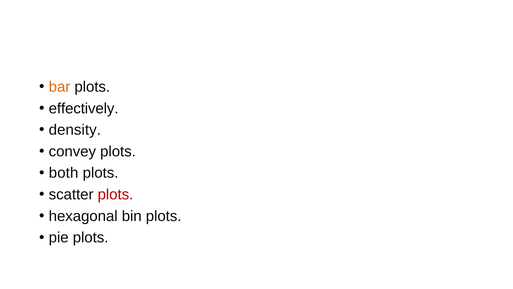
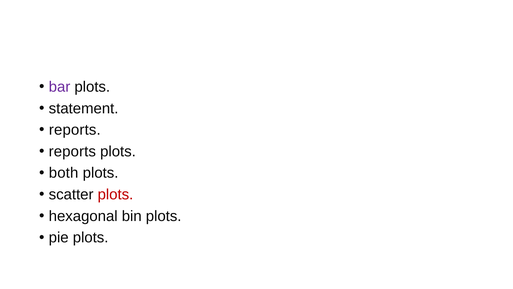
bar colour: orange -> purple
effectively: effectively -> statement
density at (75, 130): density -> reports
convey at (72, 151): convey -> reports
